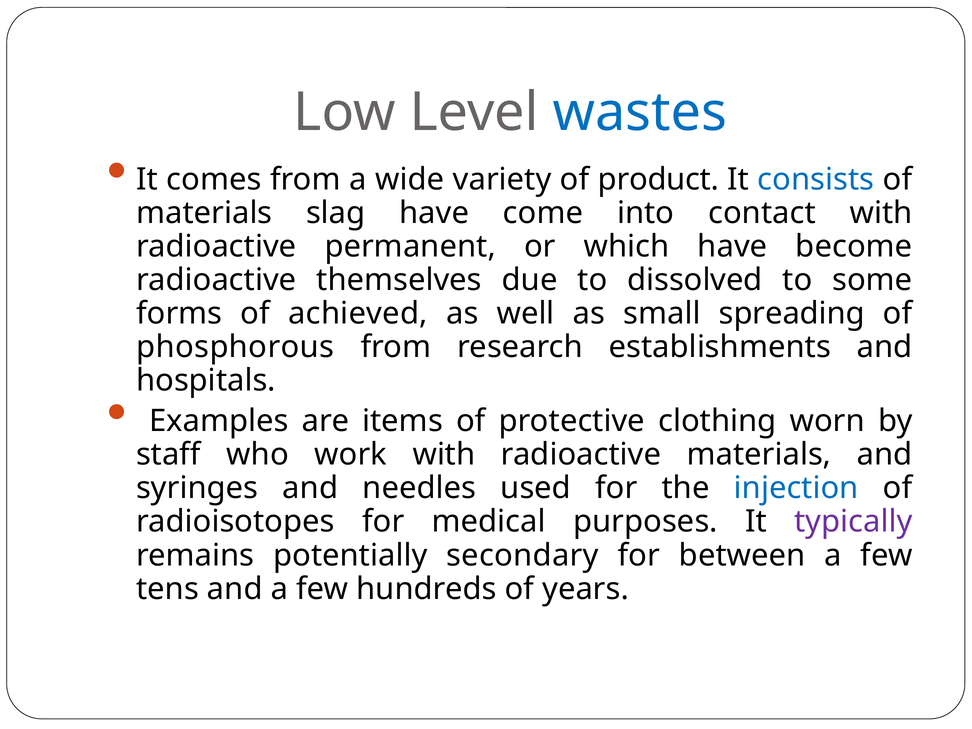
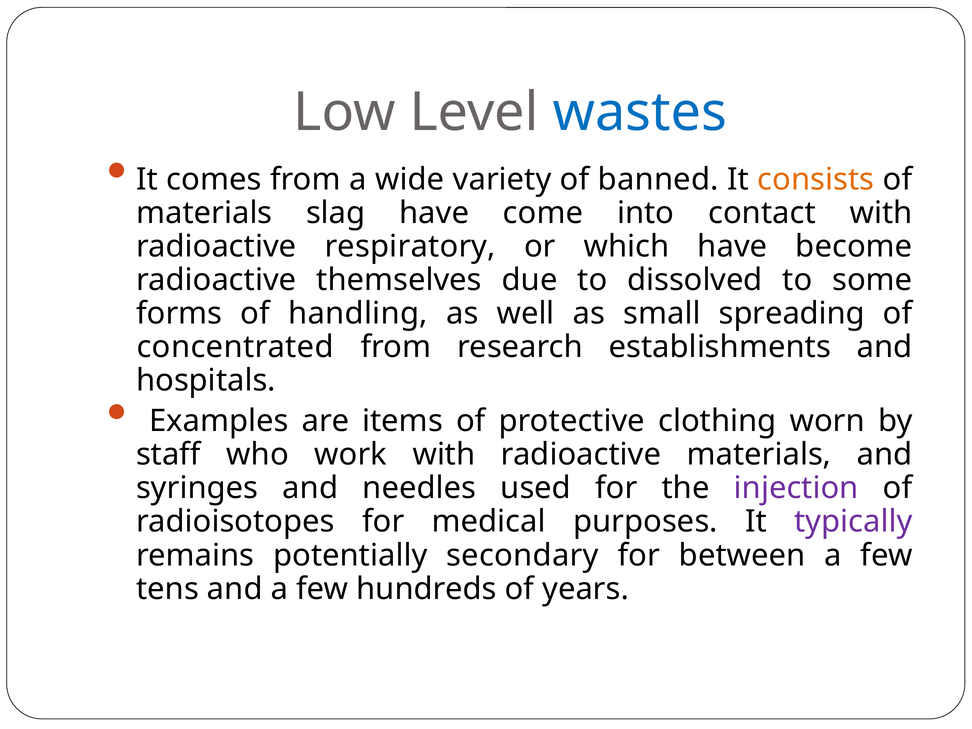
product: product -> banned
consists colour: blue -> orange
permanent: permanent -> respiratory
achieved: achieved -> handling
phosphorous: phosphorous -> concentrated
injection colour: blue -> purple
